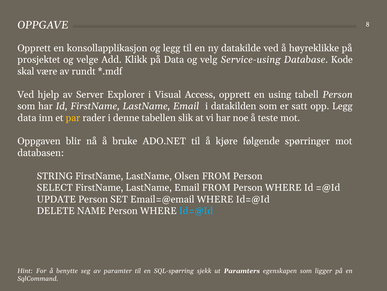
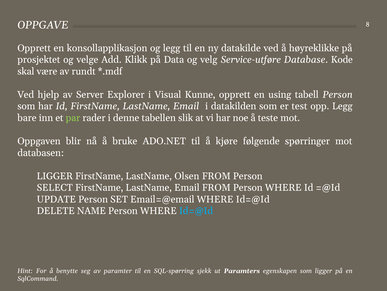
Service-using: Service-using -> Service-utføre
Access: Access -> Kunne
satt: satt -> test
data at (27, 118): data -> bare
par colour: yellow -> light green
STRING at (55, 176): STRING -> LIGGER
